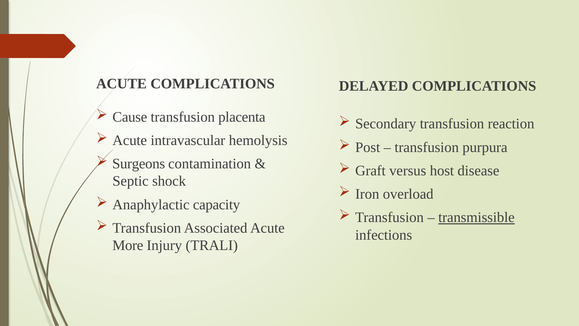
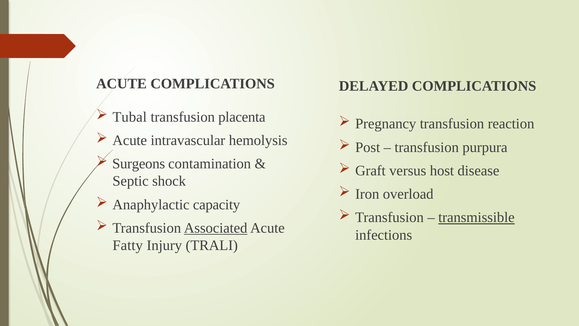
Cause: Cause -> Tubal
Secondary: Secondary -> Pregnancy
Associated underline: none -> present
More: More -> Fatty
